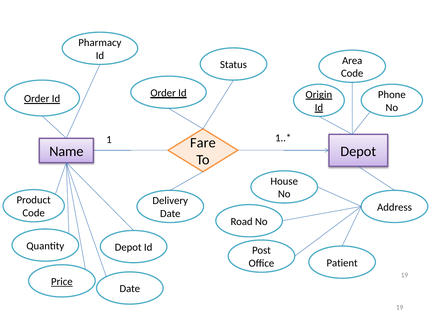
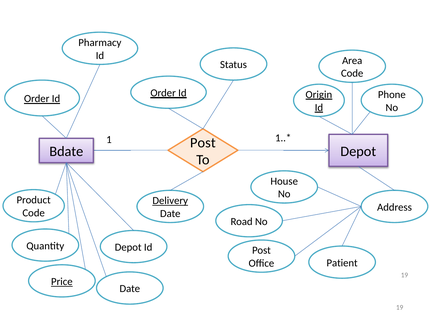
Fare at (203, 143): Fare -> Post
Name: Name -> Bdate
Delivery underline: none -> present
